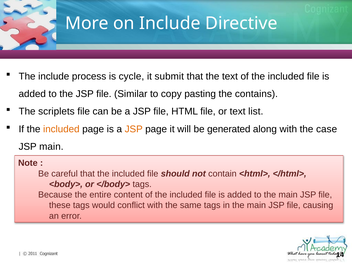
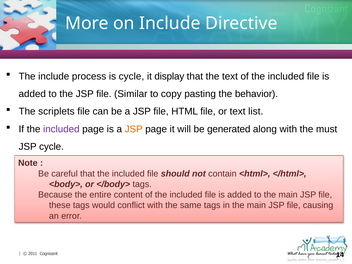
submit: submit -> display
contains: contains -> behavior
included at (61, 129) colour: orange -> purple
case: case -> must
JSP main: main -> cycle
